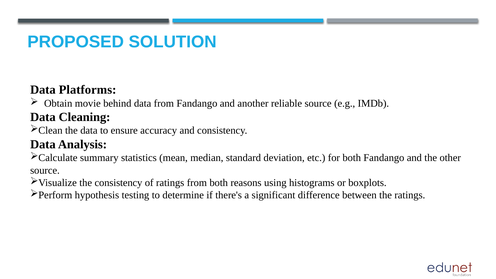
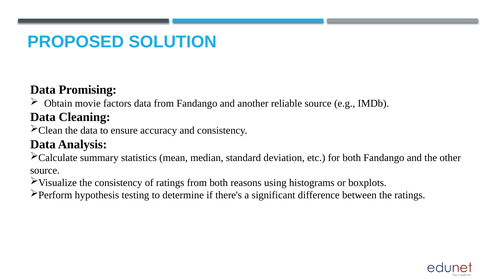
Platforms: Platforms -> Promising
behind: behind -> factors
